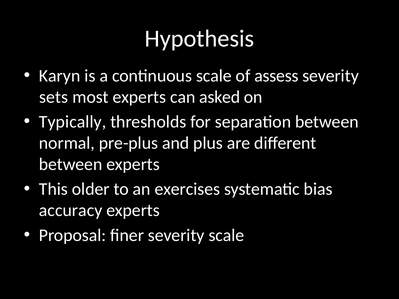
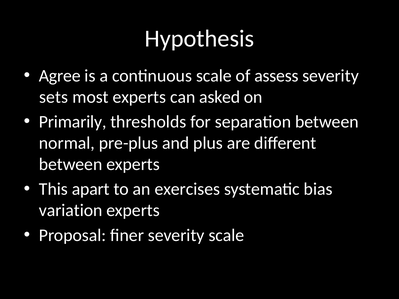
Karyn: Karyn -> Agree
Typically: Typically -> Primarily
older: older -> apart
accuracy: accuracy -> variation
